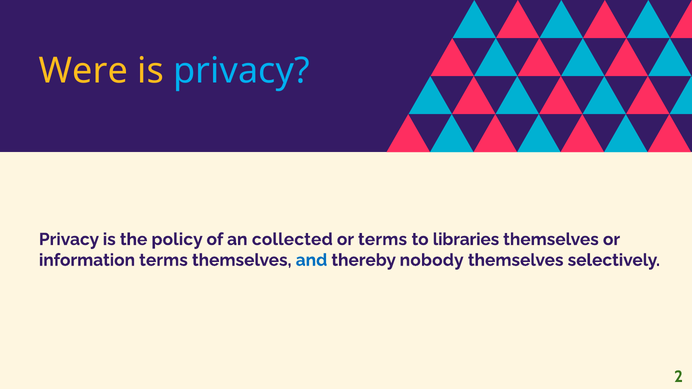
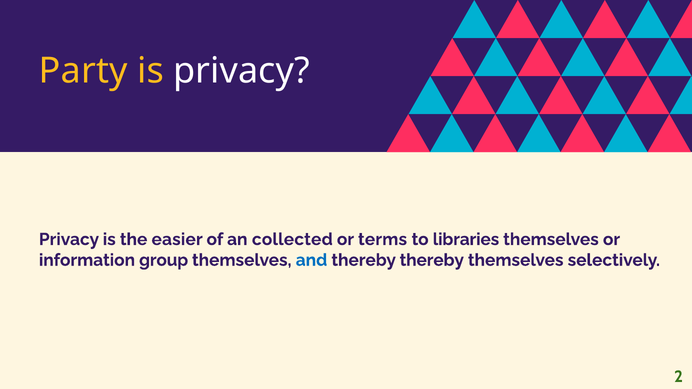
Were: Were -> Party
privacy at (242, 71) colour: light blue -> white
policy: policy -> easier
information terms: terms -> group
thereby nobody: nobody -> thereby
